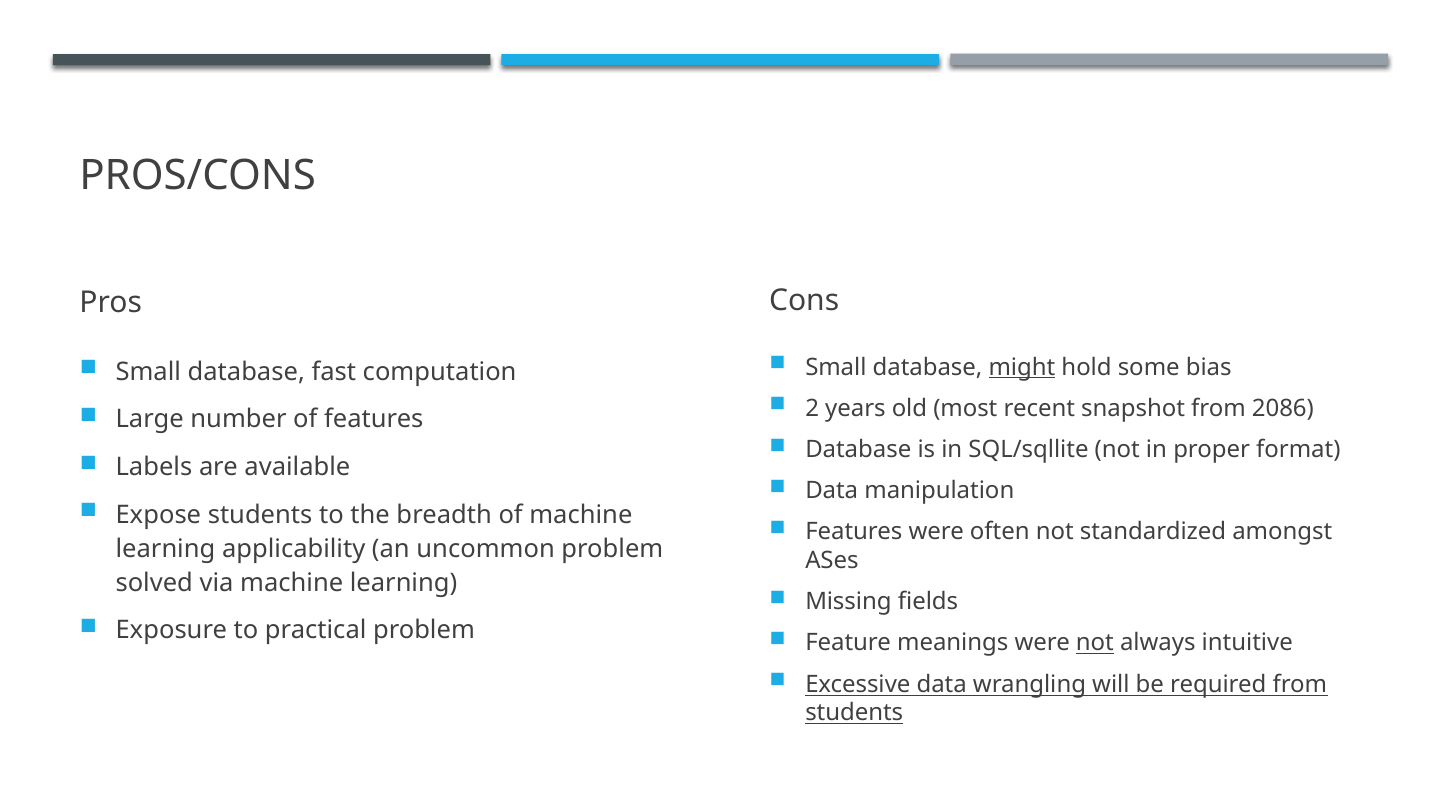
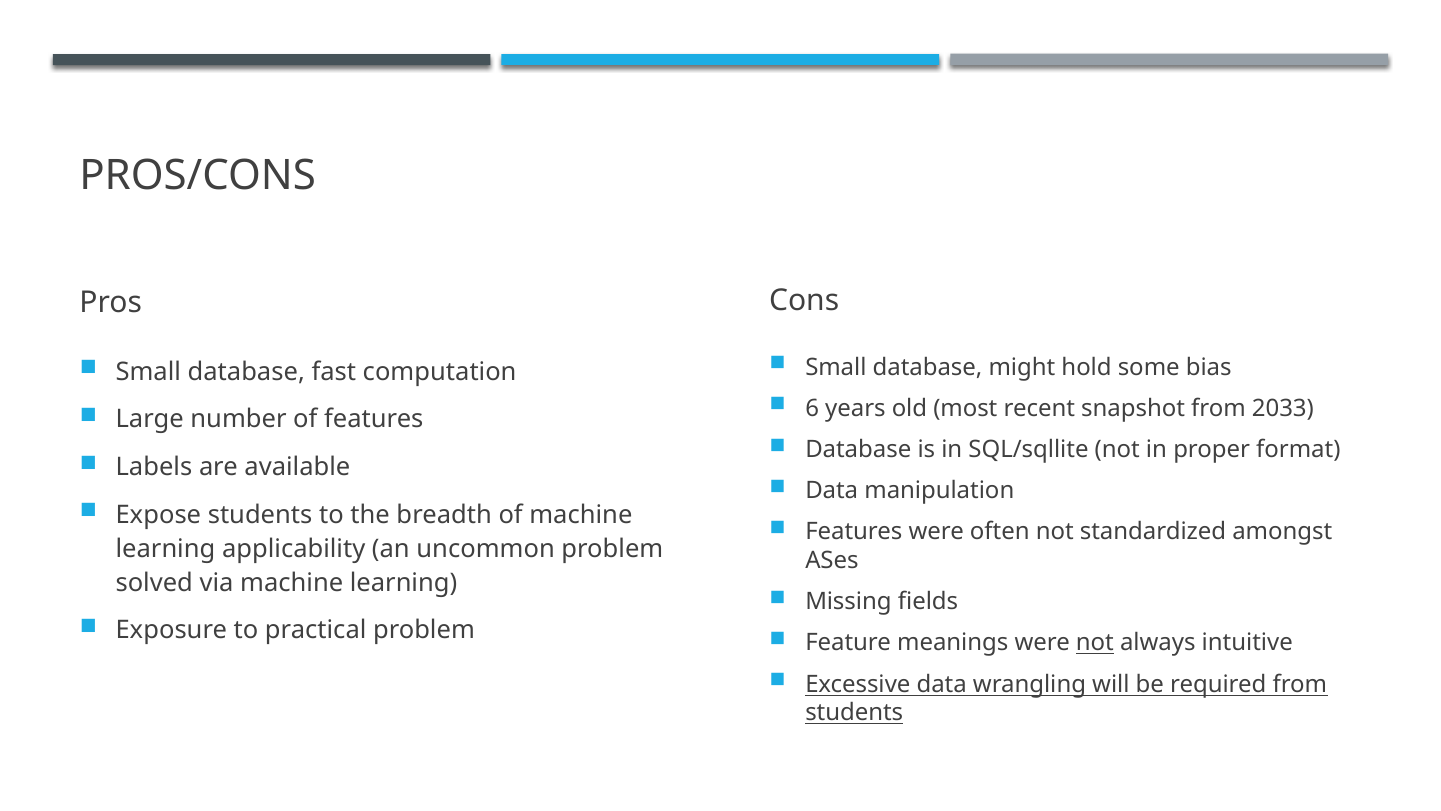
might underline: present -> none
2: 2 -> 6
2086: 2086 -> 2033
